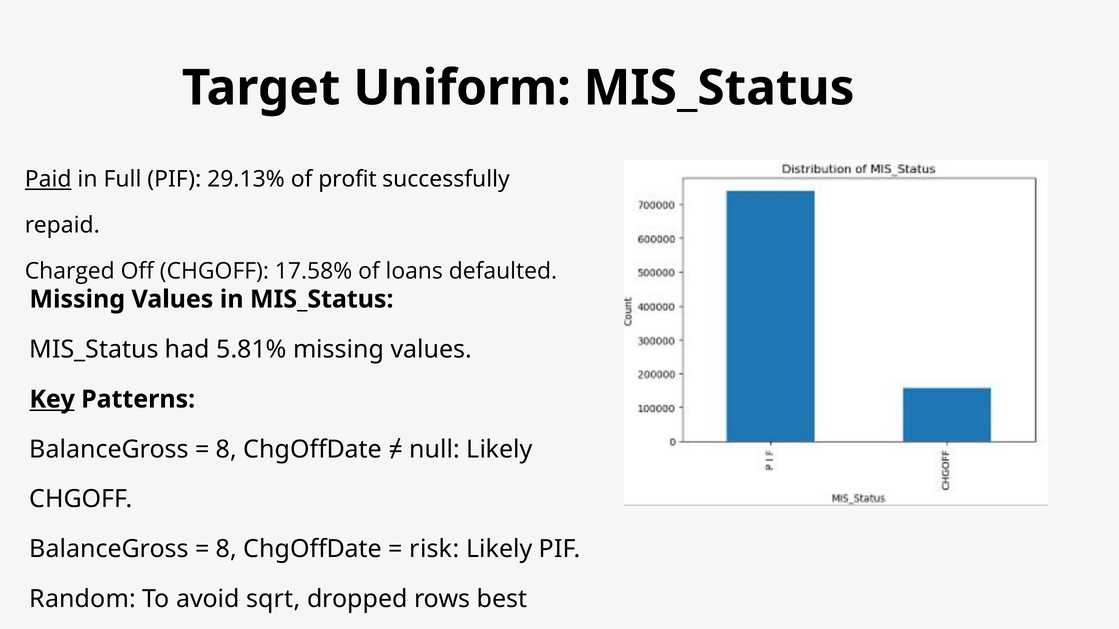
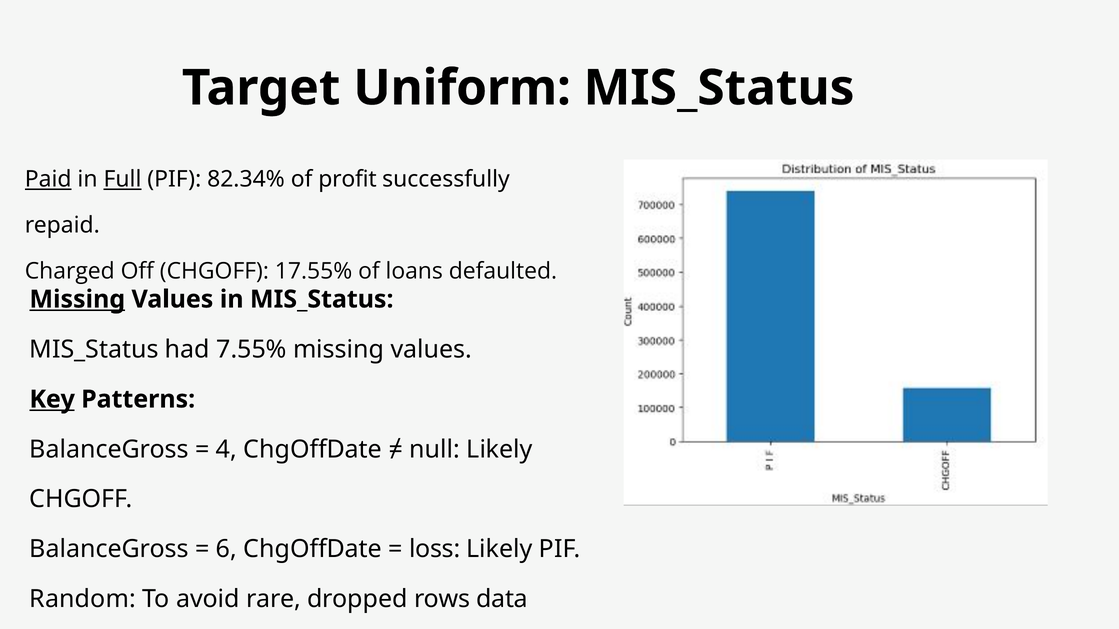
Full underline: none -> present
29.13%: 29.13% -> 82.34%
17.58%: 17.58% -> 17.55%
Missing at (77, 299) underline: none -> present
5.81%: 5.81% -> 7.55%
8 at (226, 450): 8 -> 4
8 at (226, 550): 8 -> 6
risk: risk -> loss
sqrt: sqrt -> rare
best: best -> data
